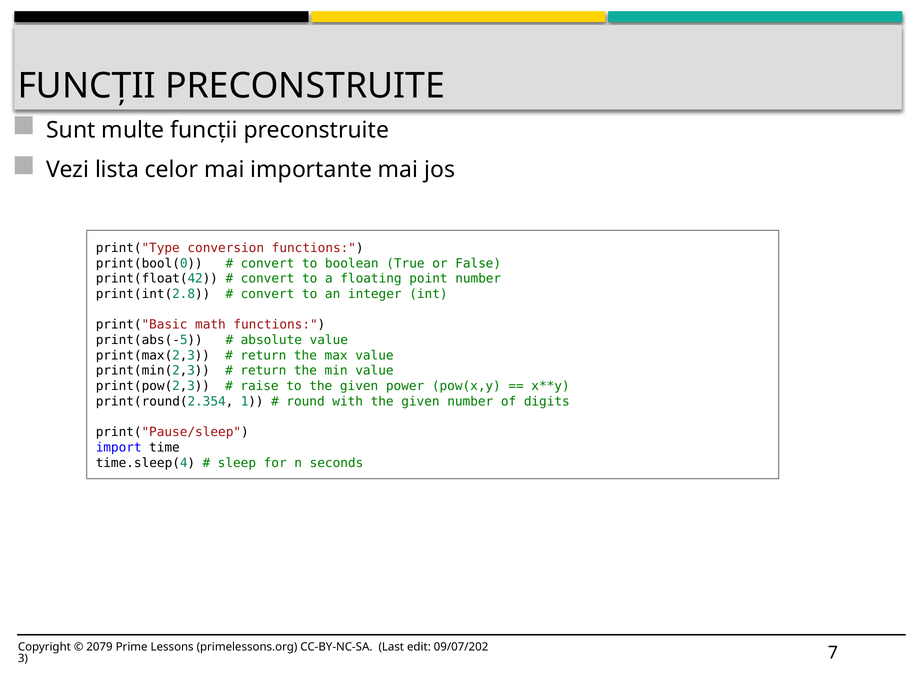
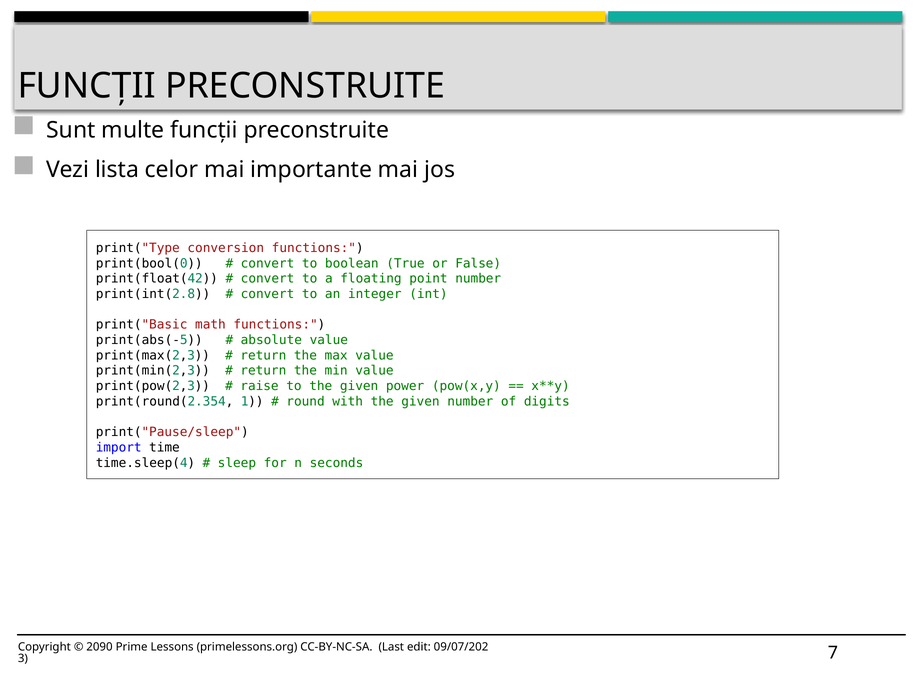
2079: 2079 -> 2090
